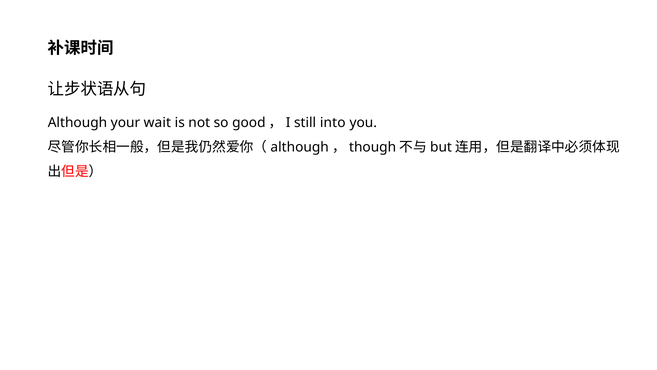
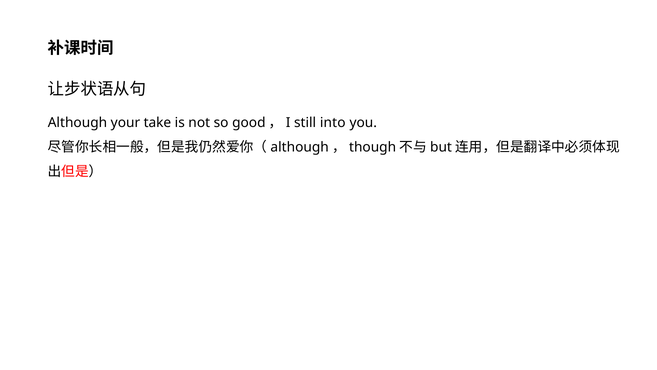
wait: wait -> take
